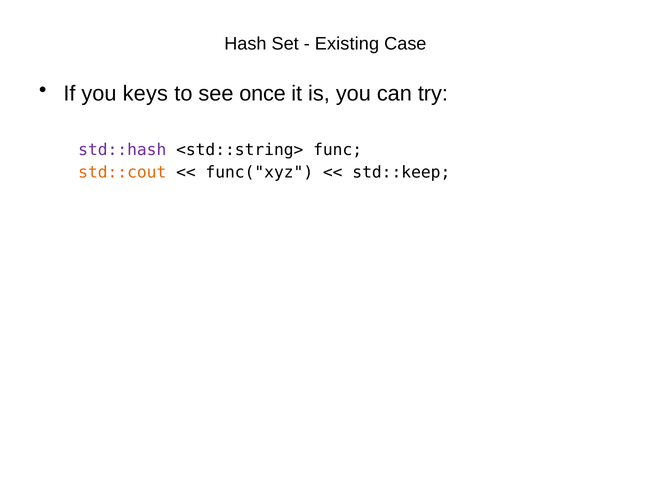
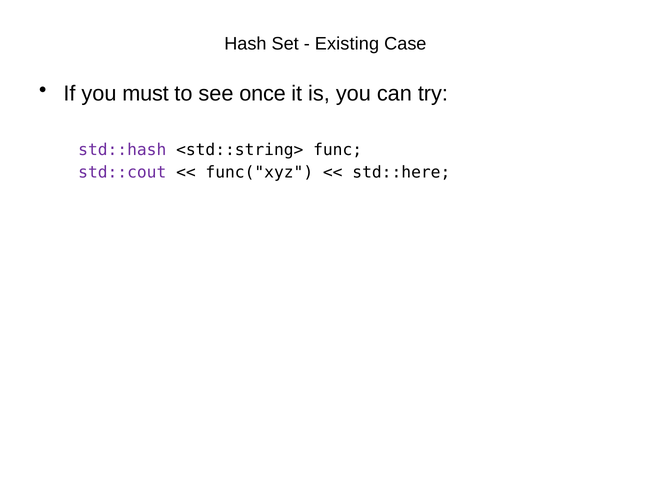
keys: keys -> must
std::cout colour: orange -> purple
std::keep: std::keep -> std::here
